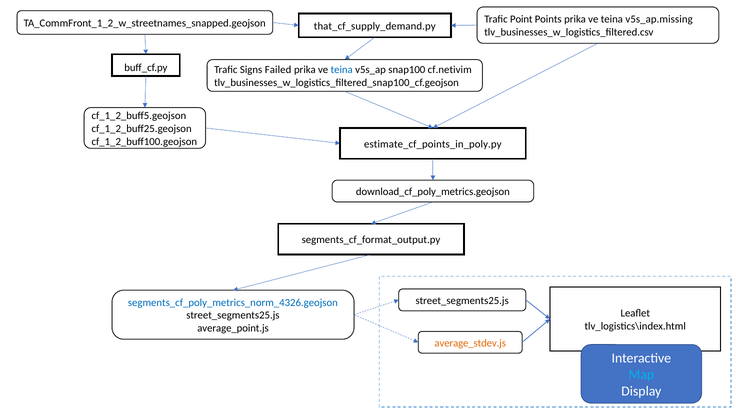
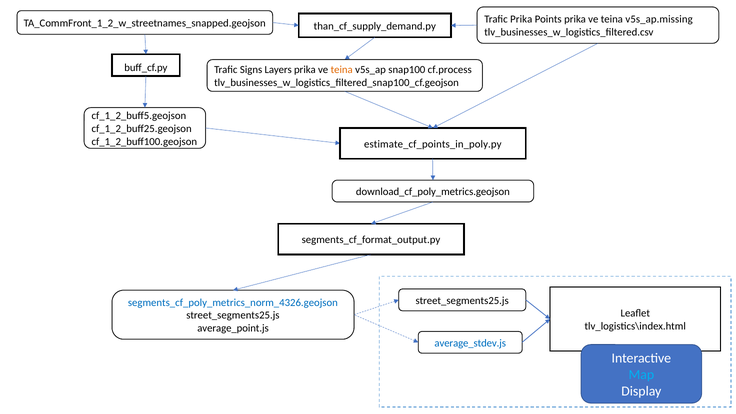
Trafic Point: Point -> Prika
that_cf_supply_demand.py: that_cf_supply_demand.py -> than_cf_supply_demand.py
Failed: Failed -> Layers
teina at (342, 70) colour: blue -> orange
cf.netivim: cf.netivim -> cf.process
average_stdev.js colour: orange -> blue
